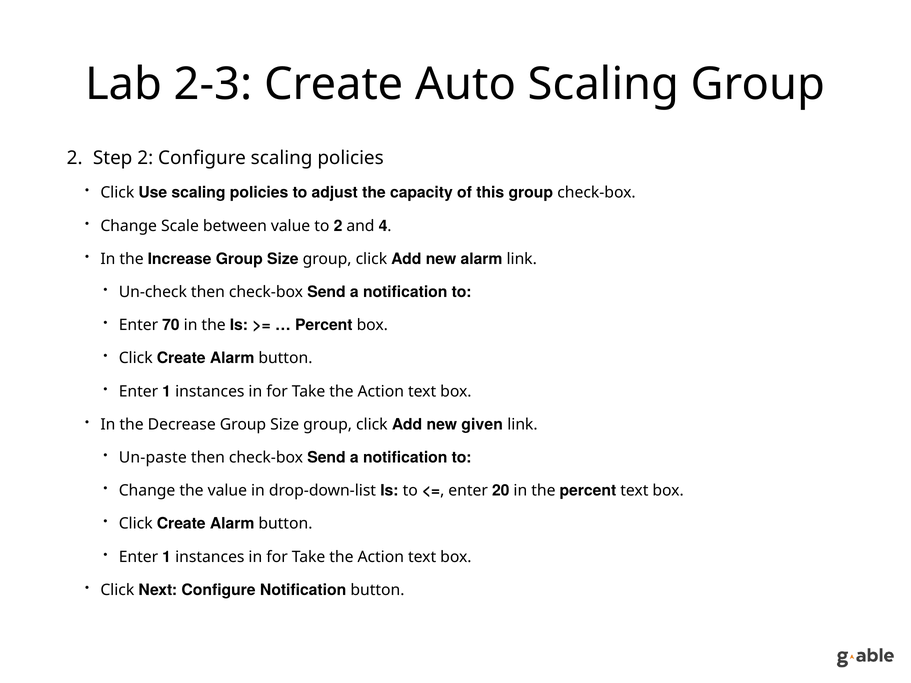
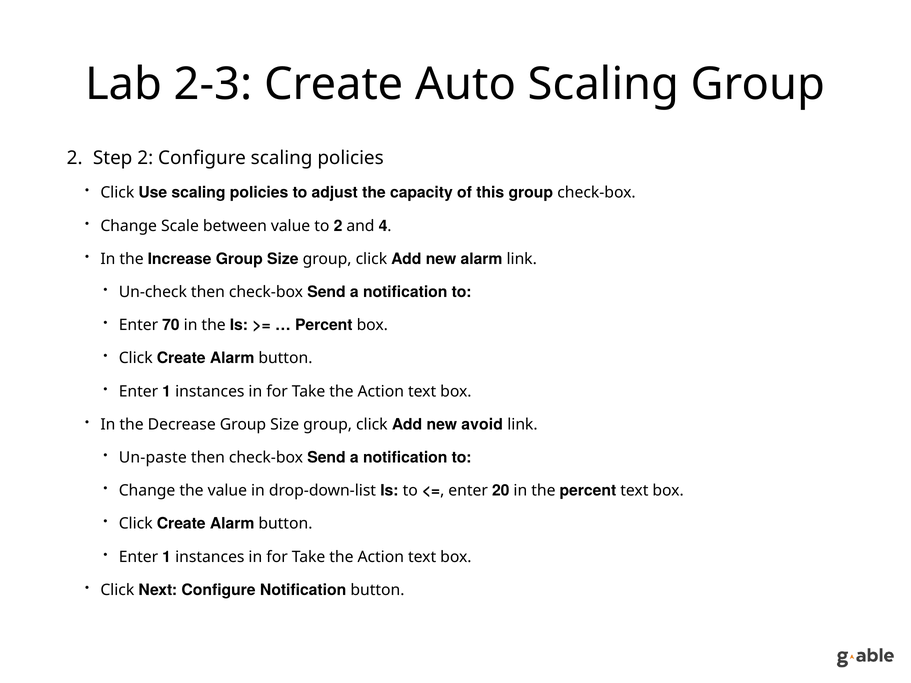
given: given -> avoid
